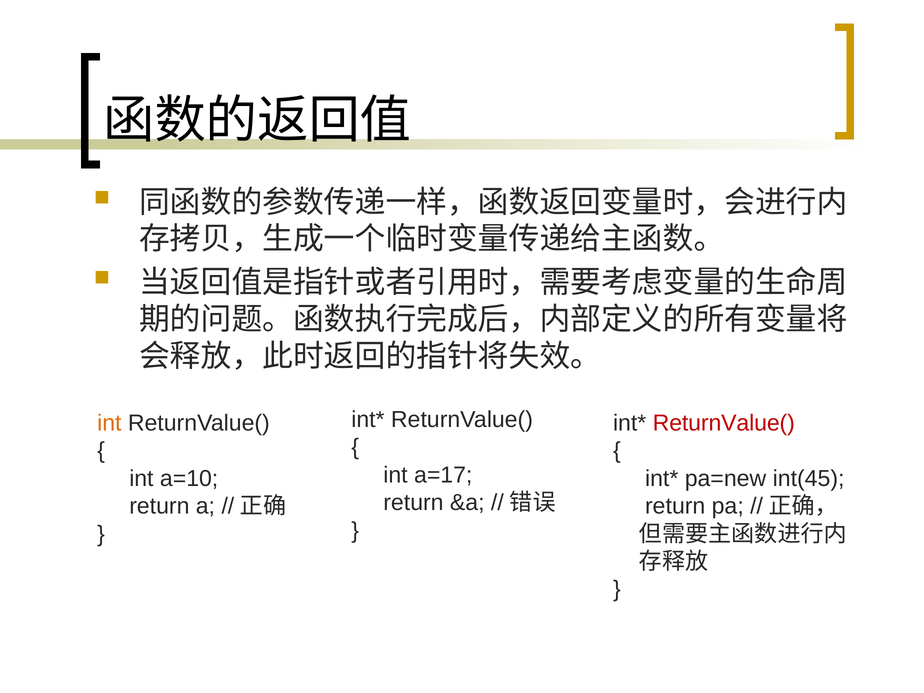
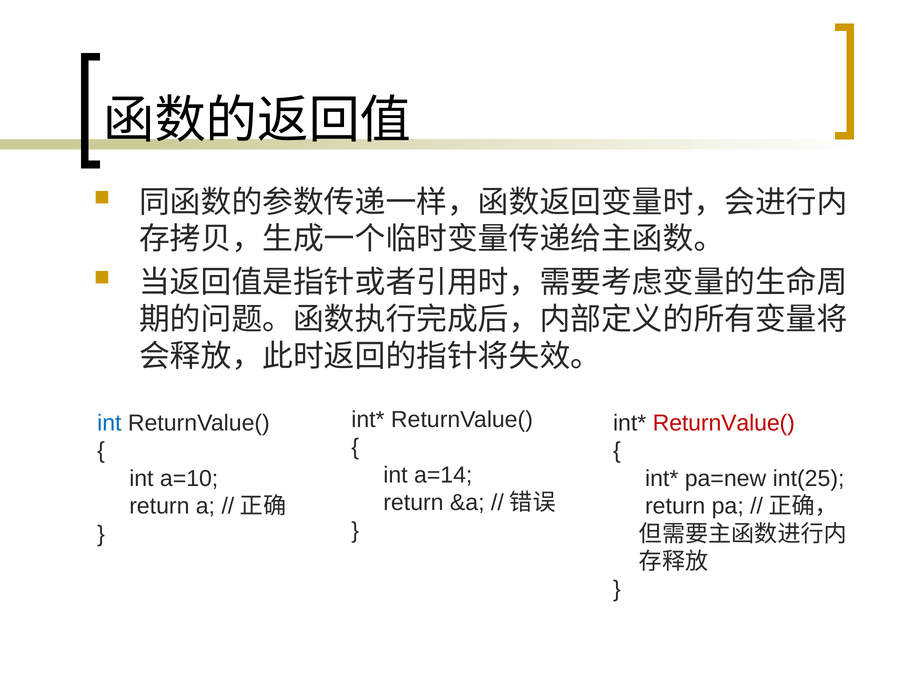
int at (109, 423) colour: orange -> blue
a=17: a=17 -> a=14
int(45: int(45 -> int(25
